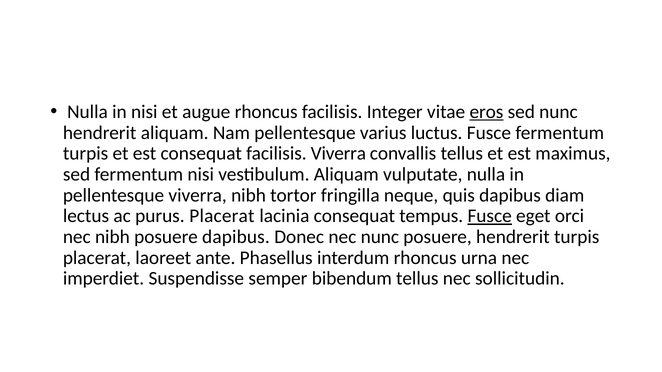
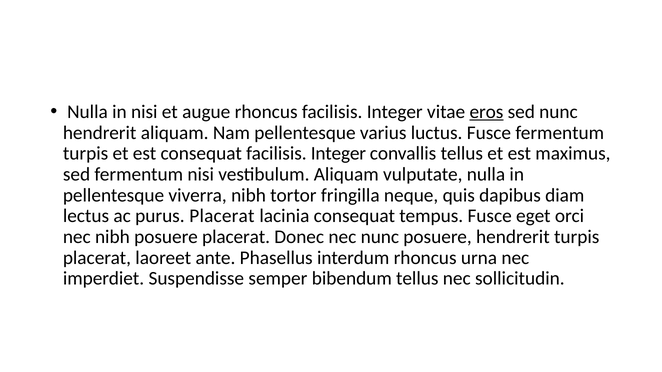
consequat facilisis Viverra: Viverra -> Integer
Fusce at (490, 216) underline: present -> none
posuere dapibus: dapibus -> placerat
